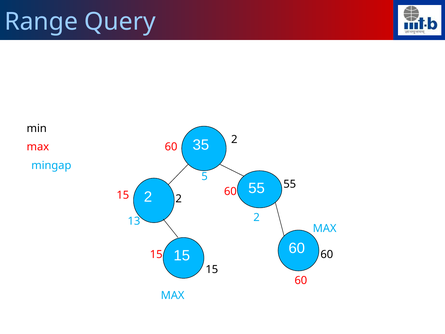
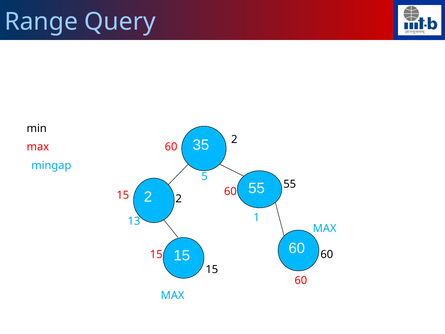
13 2: 2 -> 1
